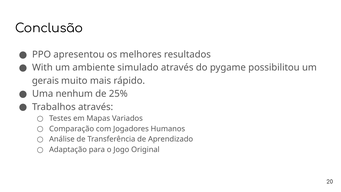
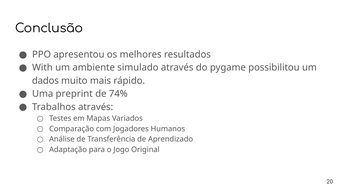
gerais: gerais -> dados
nenhum: nenhum -> preprint
25%: 25% -> 74%
